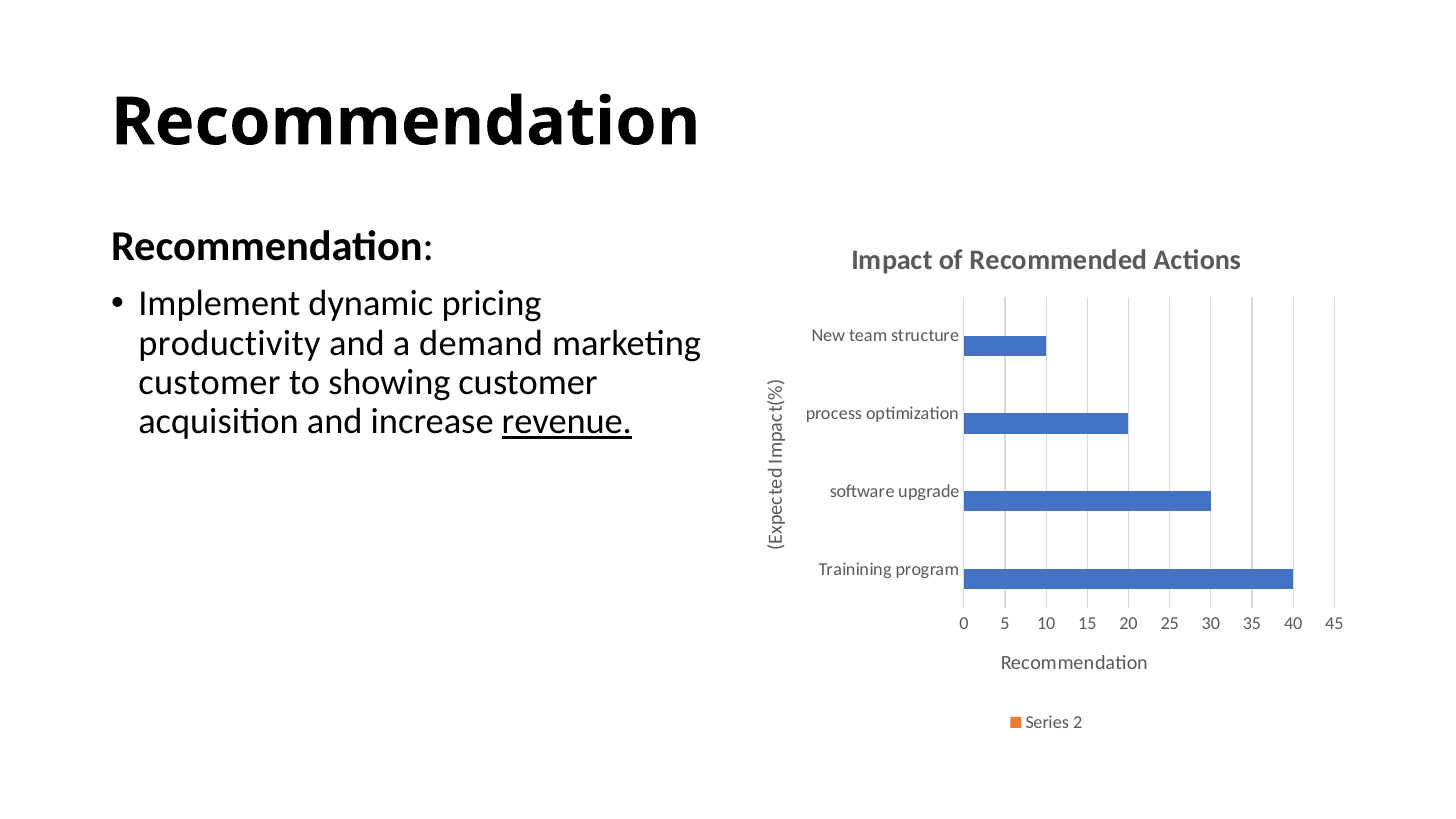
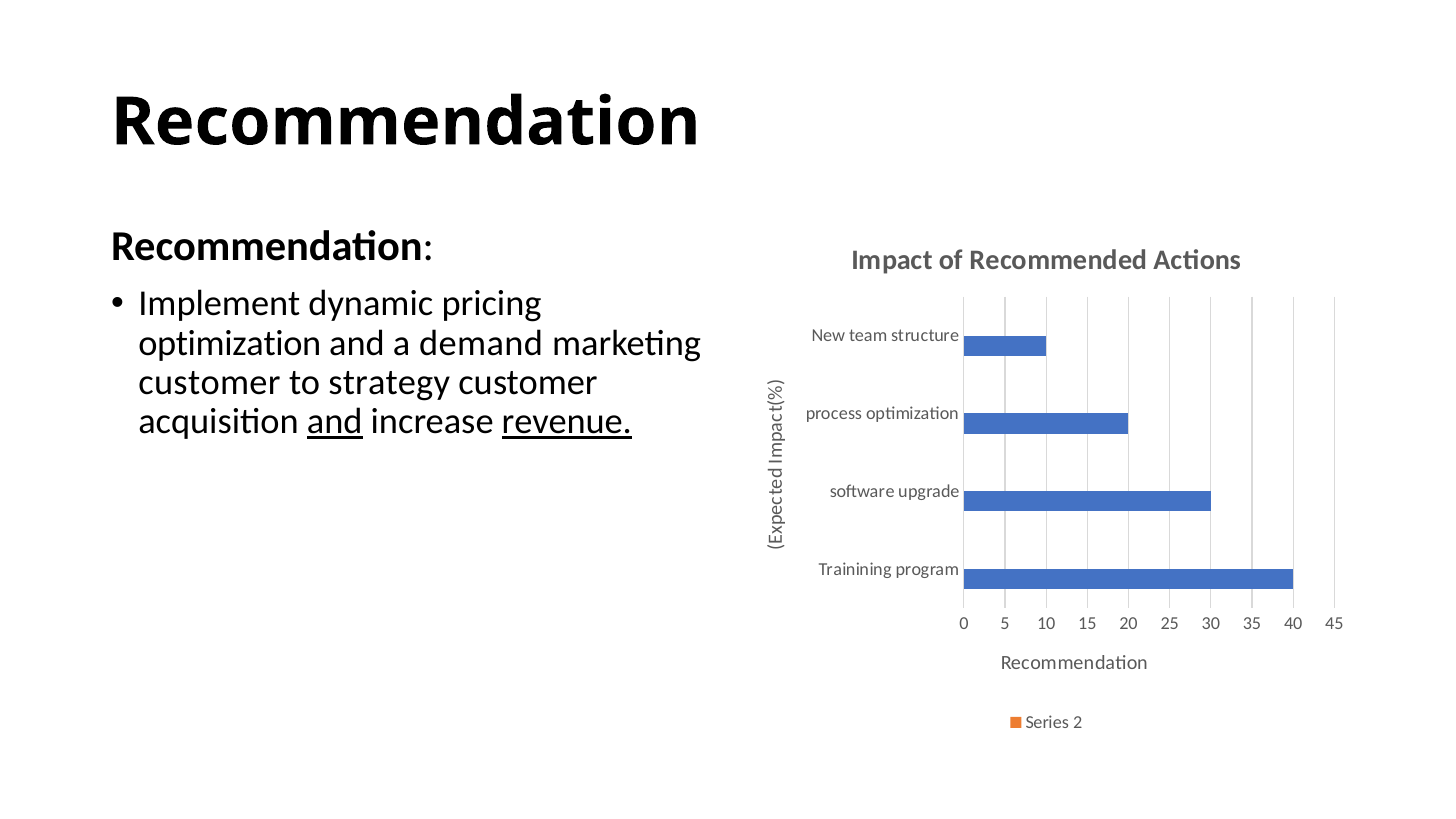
productivity at (229, 343): productivity -> optimization
showing: showing -> strategy
and at (335, 422) underline: none -> present
